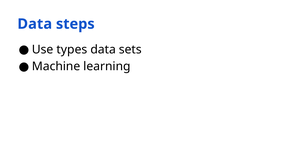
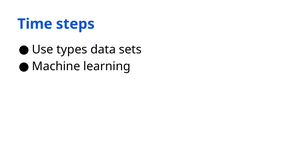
Data at (35, 24): Data -> Time
